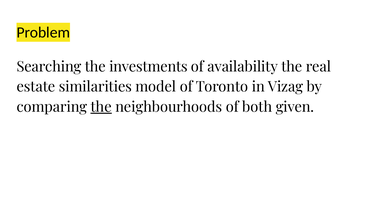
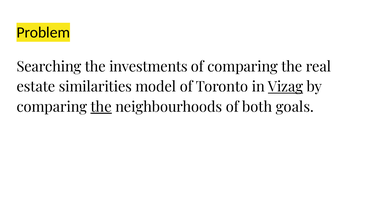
of availability: availability -> comparing
Vizag underline: none -> present
given: given -> goals
